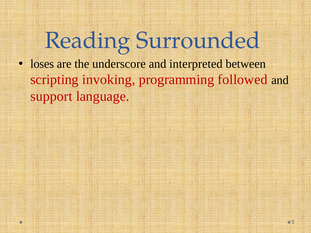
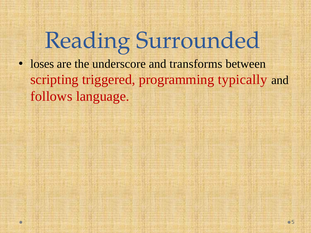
interpreted: interpreted -> transforms
invoking: invoking -> triggered
followed: followed -> typically
support: support -> follows
